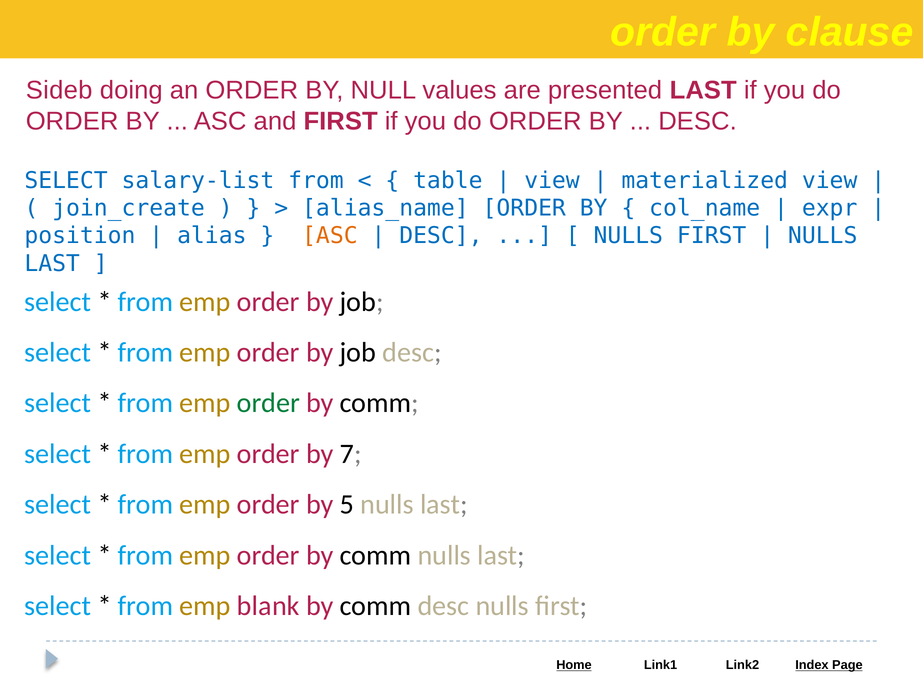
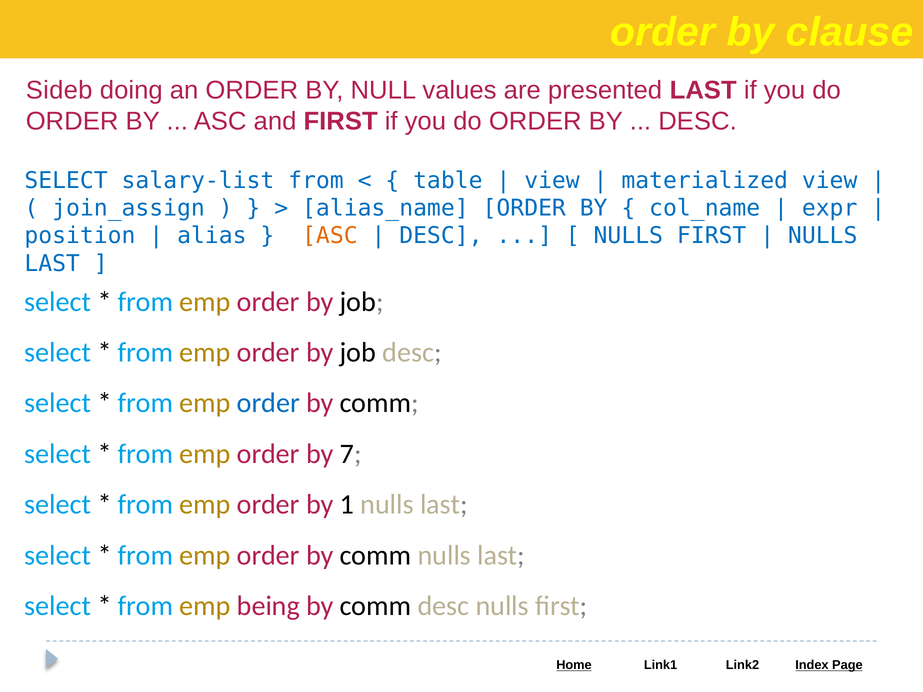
join_create: join_create -> join_assign
order at (268, 403) colour: green -> blue
5: 5 -> 1
blank: blank -> being
